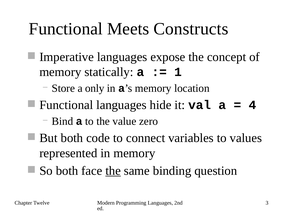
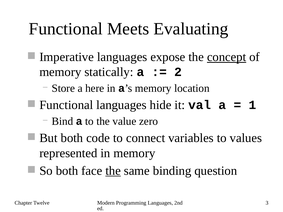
Constructs: Constructs -> Evaluating
concept underline: none -> present
1: 1 -> 2
only: only -> here
4: 4 -> 1
